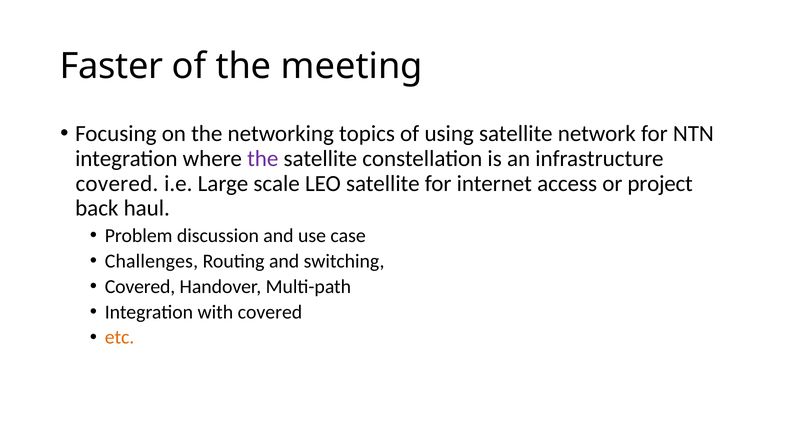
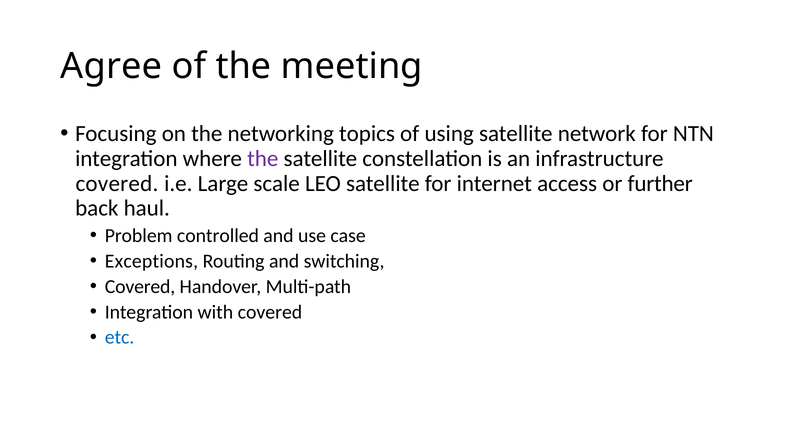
Faster: Faster -> Agree
project: project -> further
discussion: discussion -> controlled
Challenges: Challenges -> Exceptions
etc colour: orange -> blue
